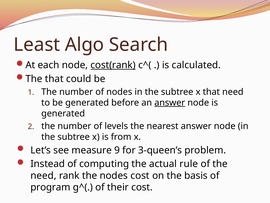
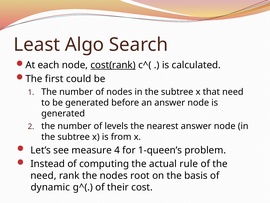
The that: that -> first
answer at (170, 102) underline: present -> none
9: 9 -> 4
3-queen’s: 3-queen’s -> 1-queen’s
nodes cost: cost -> root
program: program -> dynamic
